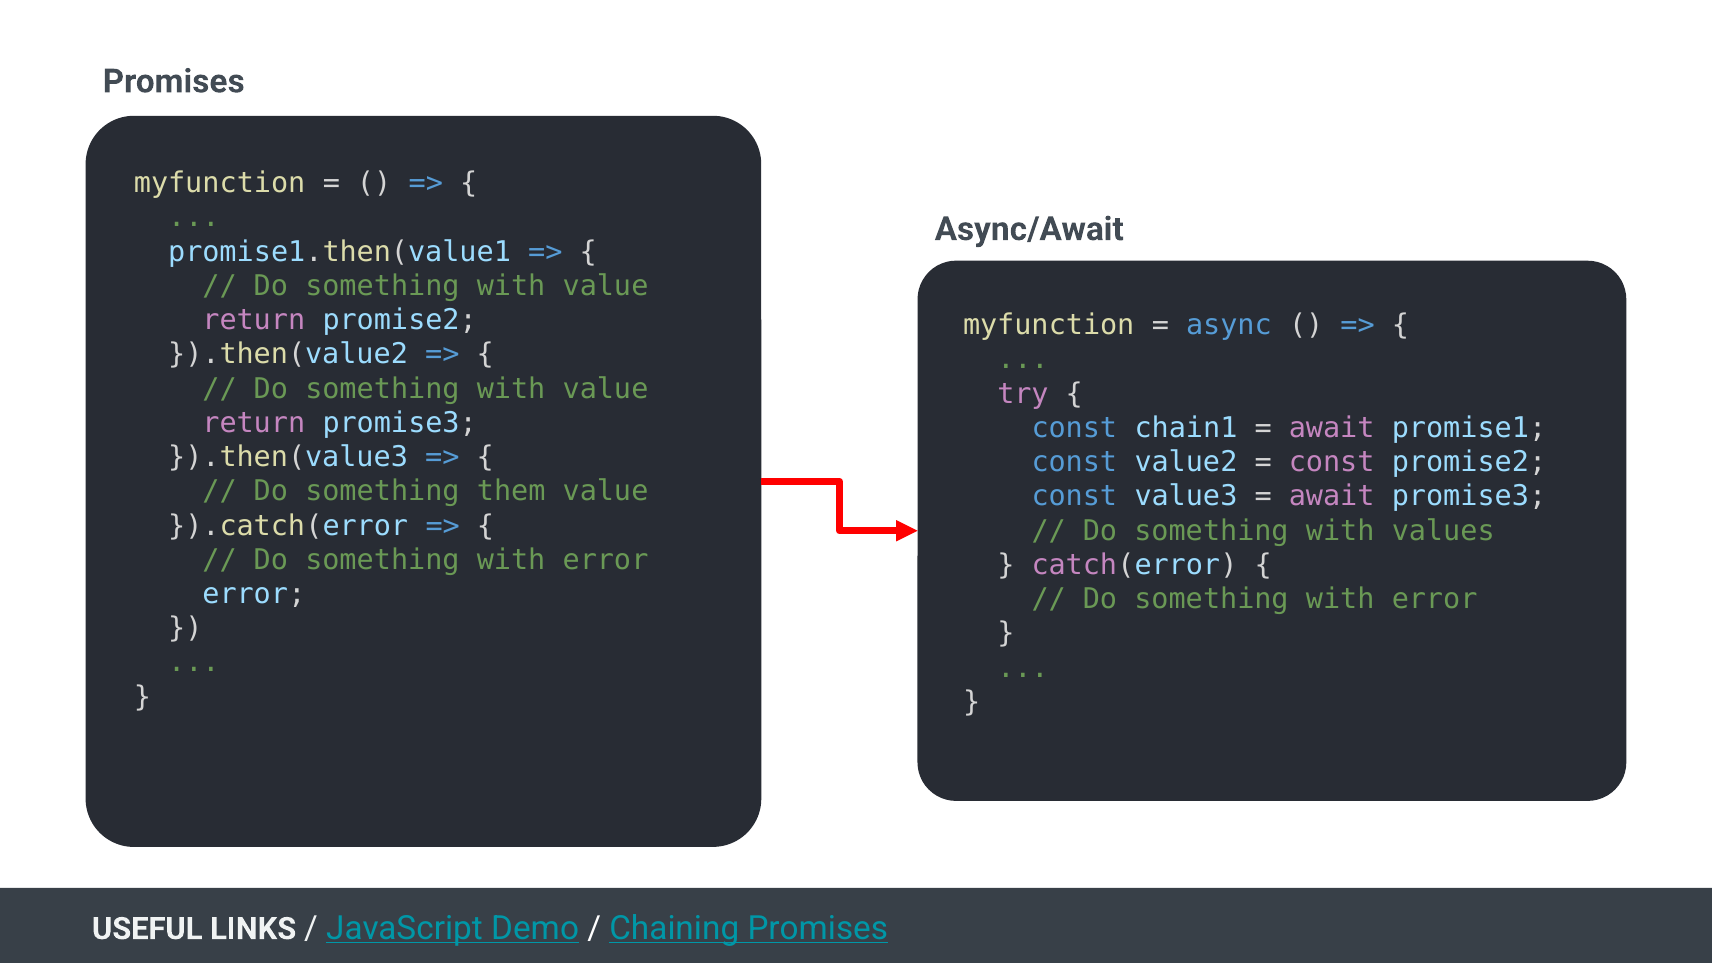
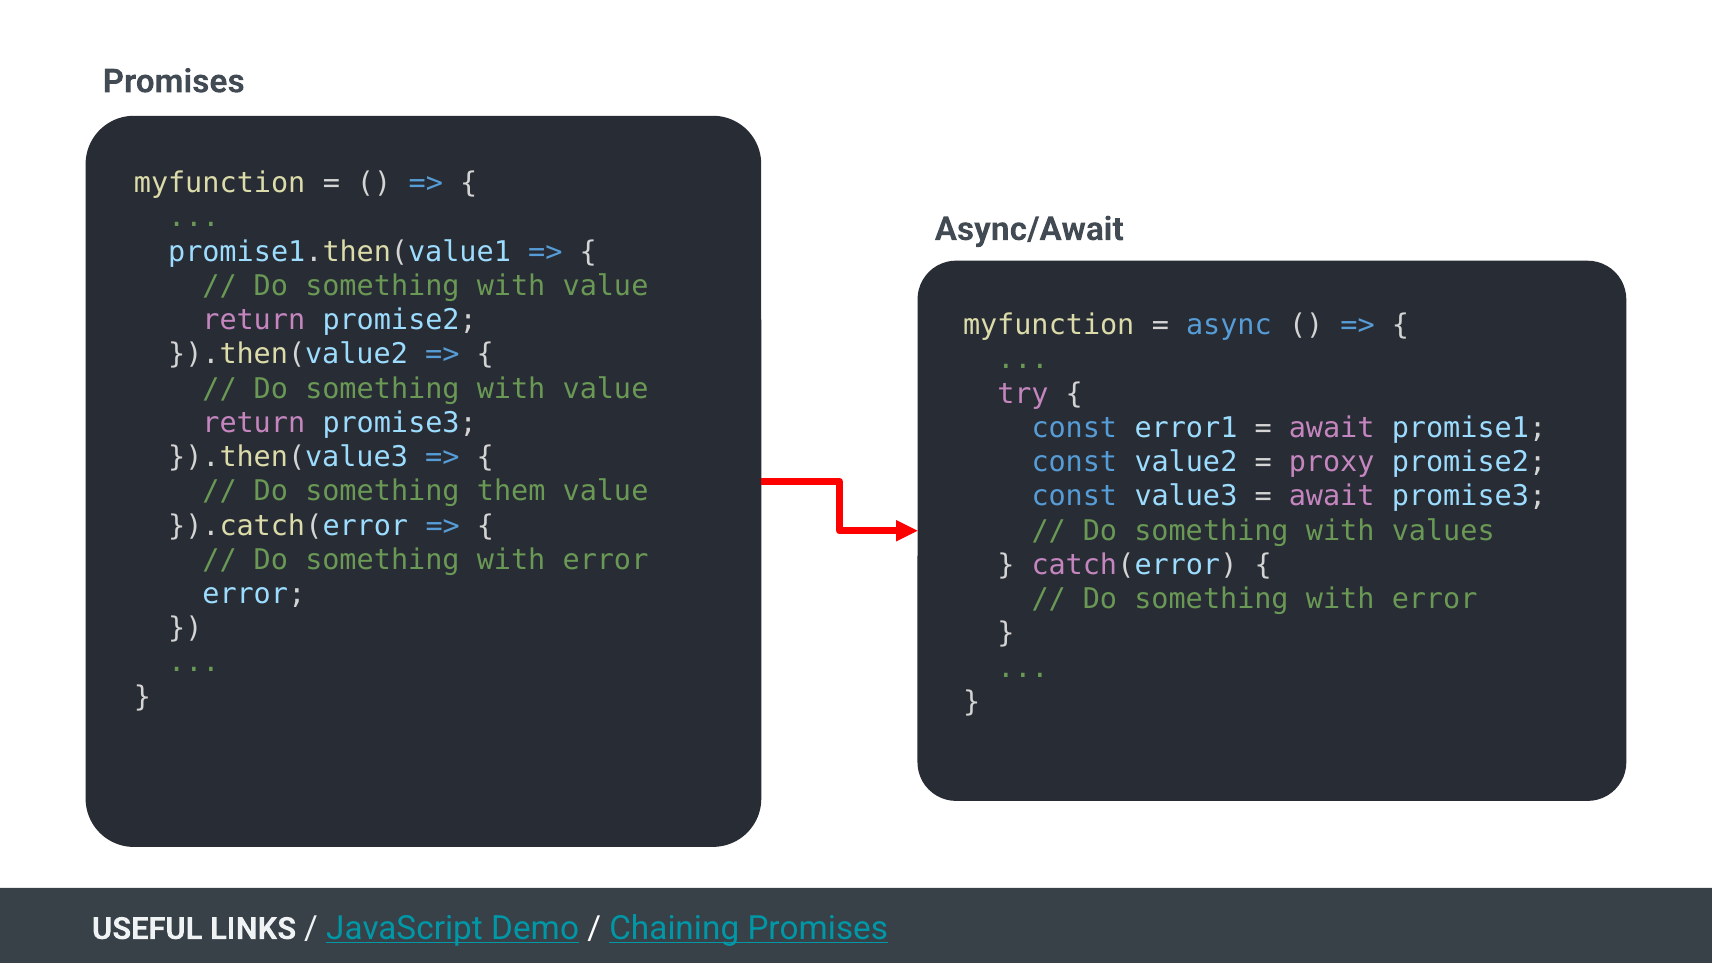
chain1: chain1 -> error1
const at (1332, 462): const -> proxy
